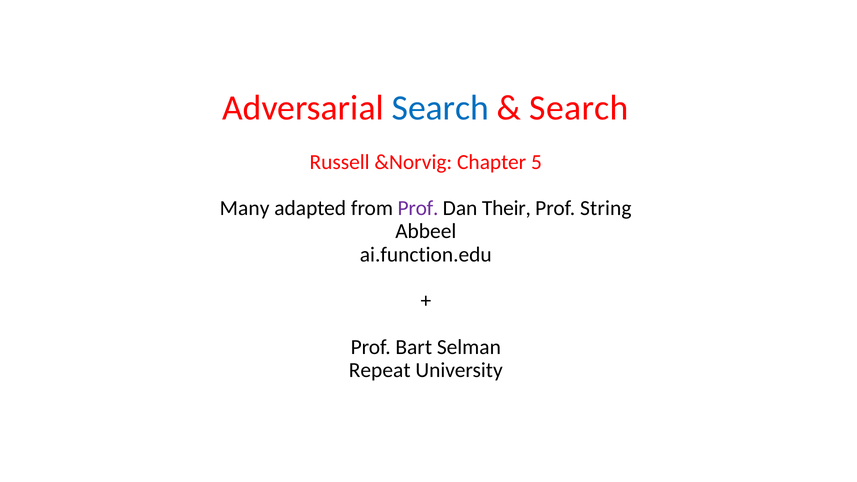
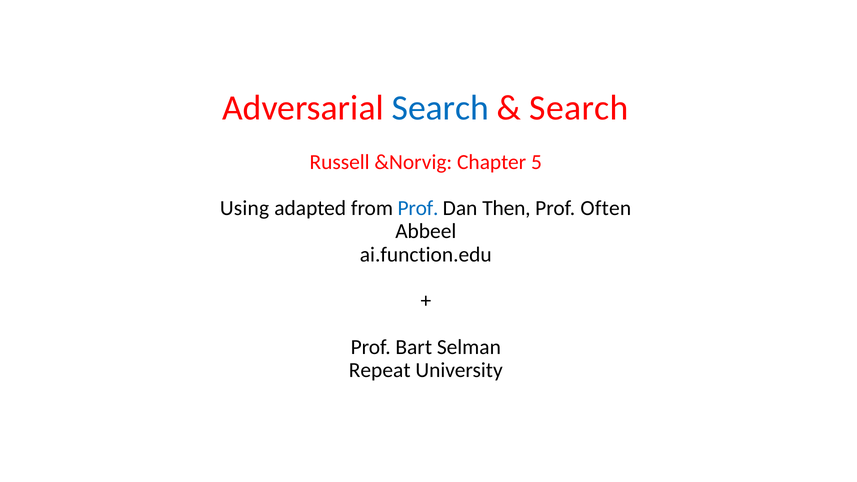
Many: Many -> Using
Prof at (418, 208) colour: purple -> blue
Their: Their -> Then
String: String -> Often
